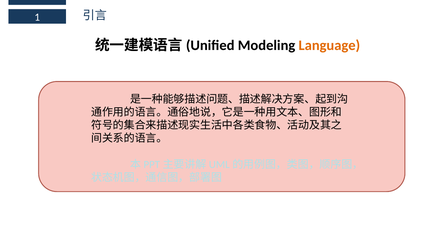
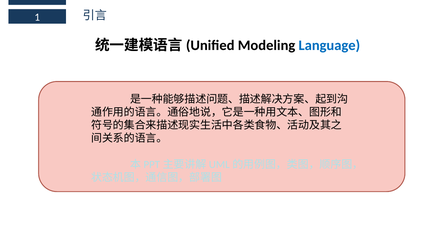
Language colour: orange -> blue
